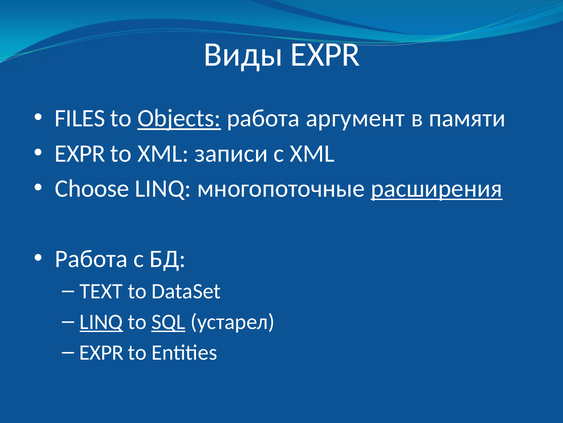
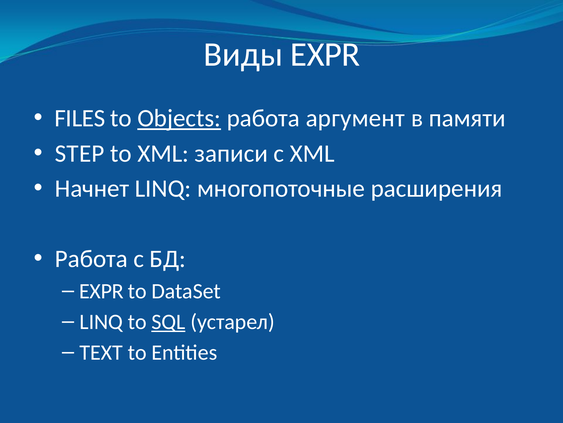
EXPR at (80, 153): EXPR -> STEP
Choose: Choose -> Начнет
расширения underline: present -> none
TEXT at (101, 291): TEXT -> EXPR
LINQ at (101, 321) underline: present -> none
EXPR at (101, 352): EXPR -> TEXT
